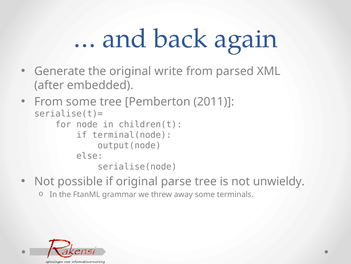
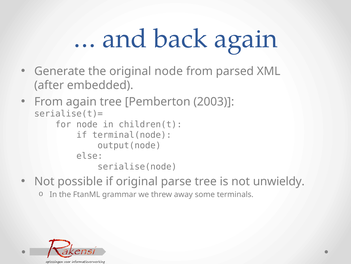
original write: write -> node
From some: some -> again
2011: 2011 -> 2003
